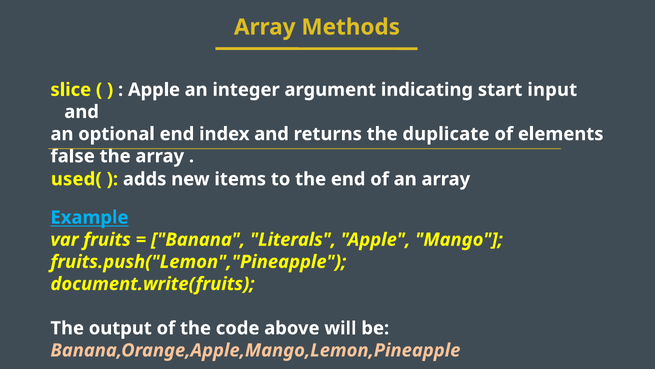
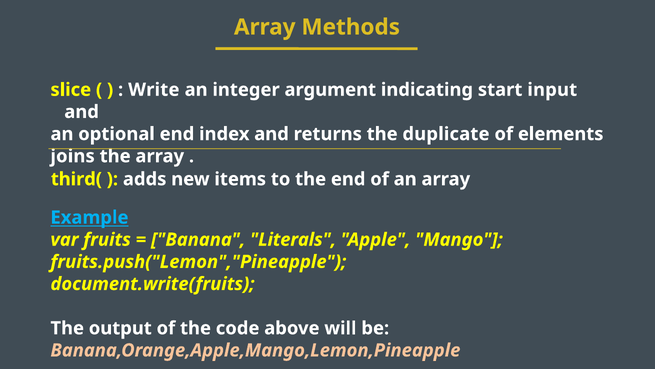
Apple at (154, 90): Apple -> Write
false: false -> joins
used(: used( -> third(
